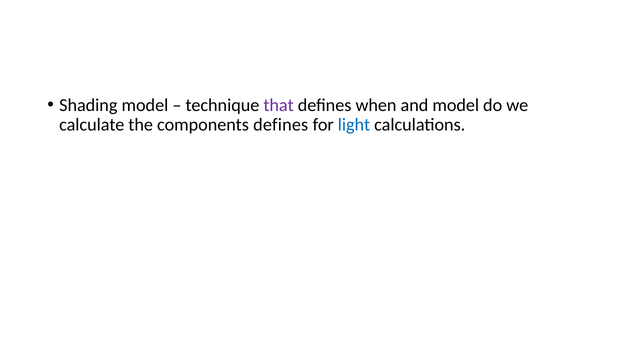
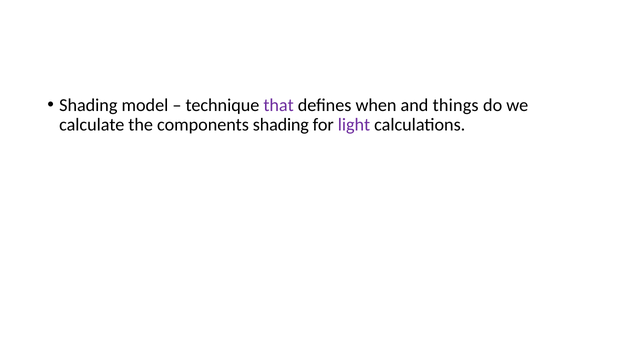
and model: model -> things
components defines: defines -> shading
light colour: blue -> purple
